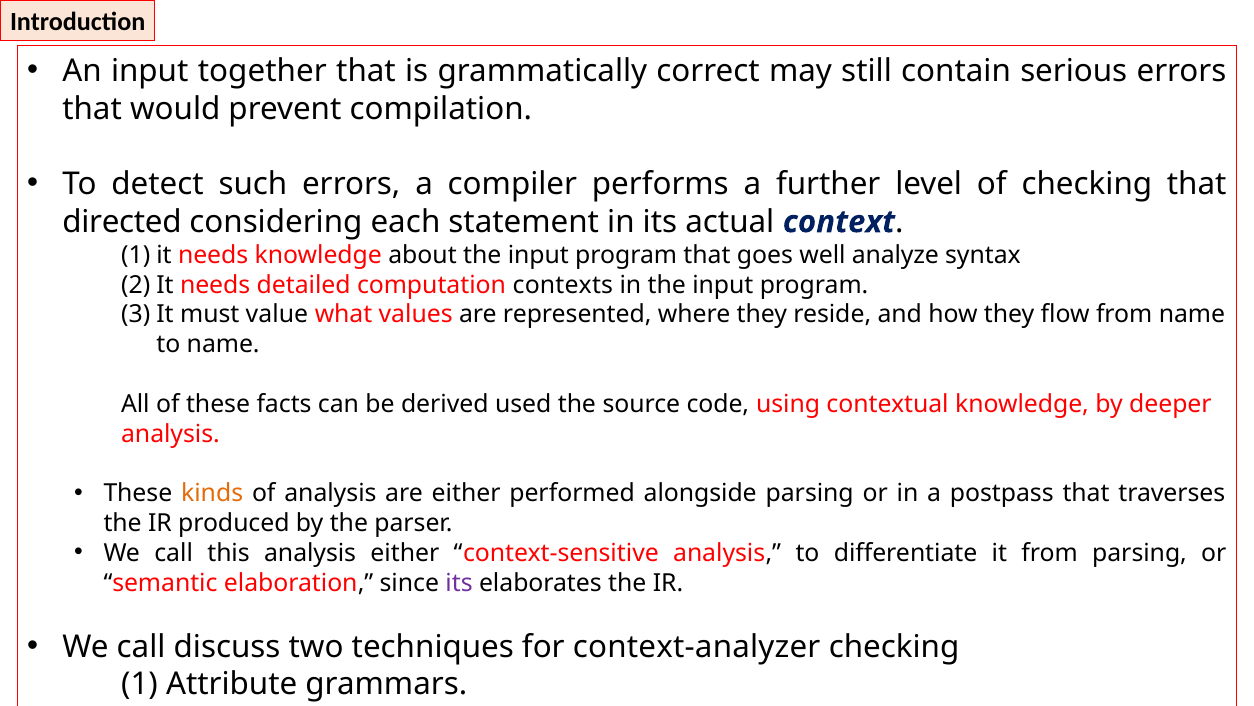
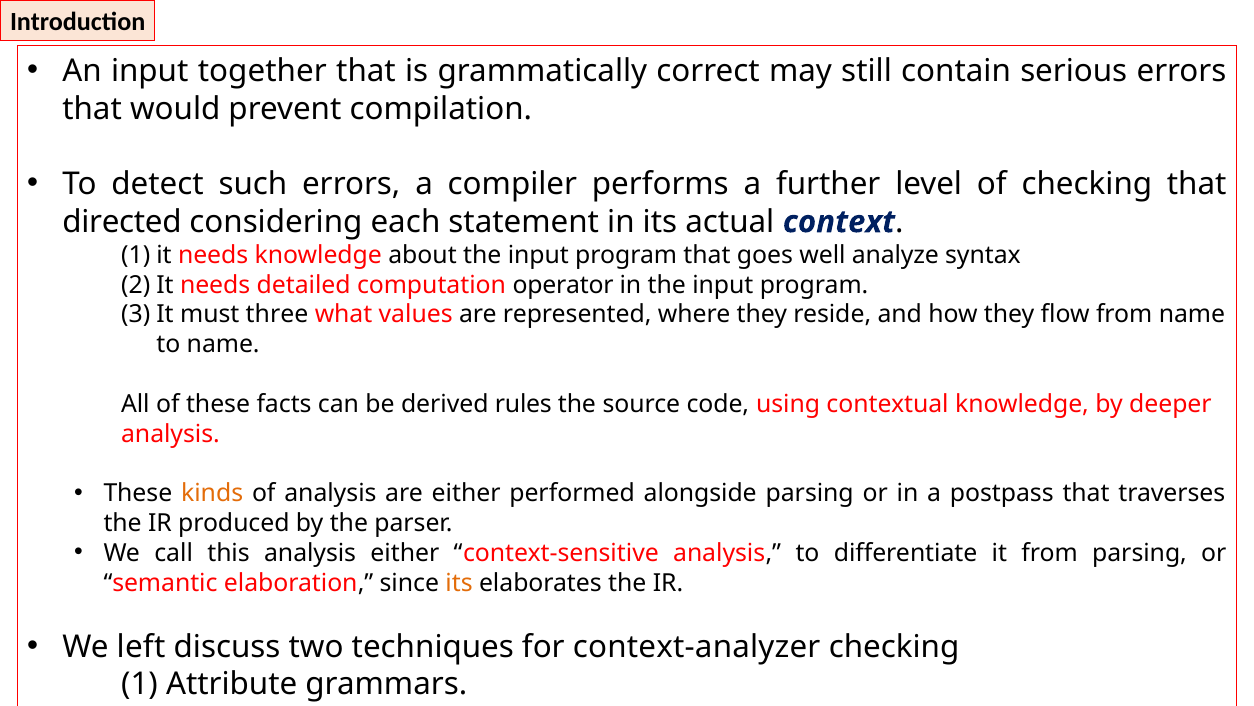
contexts: contexts -> operator
value: value -> three
used: used -> rules
its at (459, 582) colour: purple -> orange
call at (141, 646): call -> left
